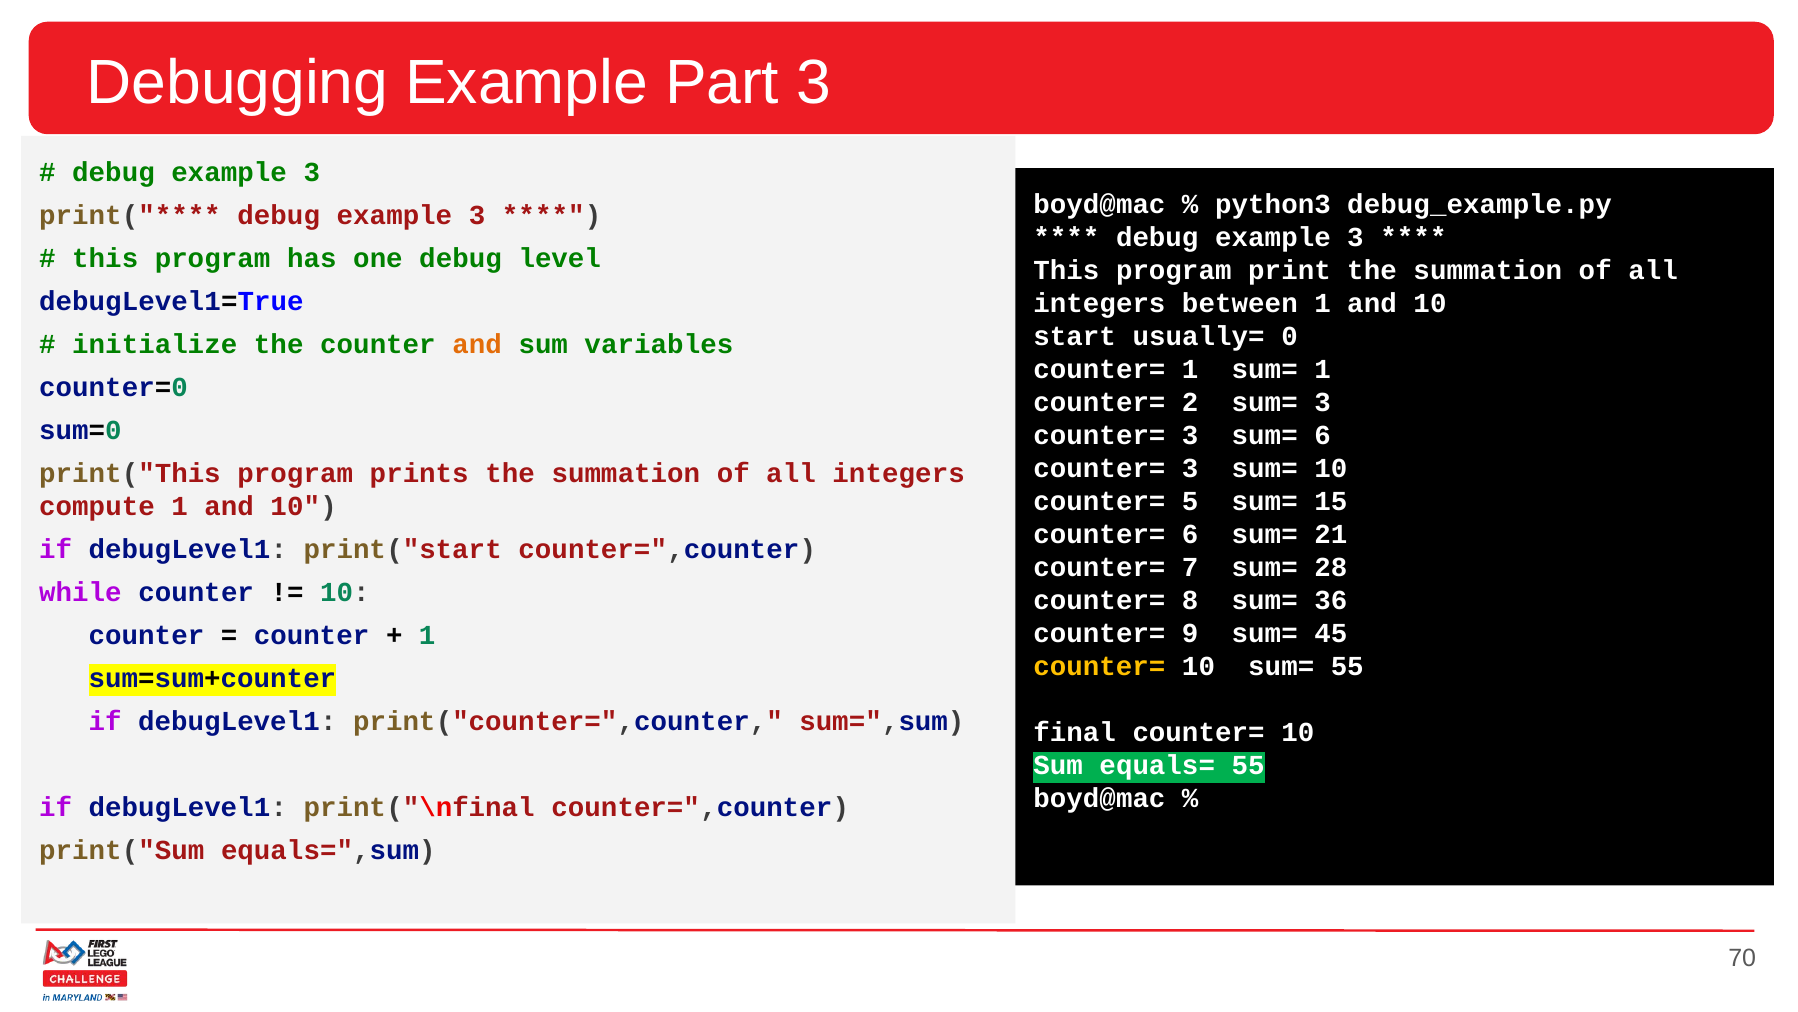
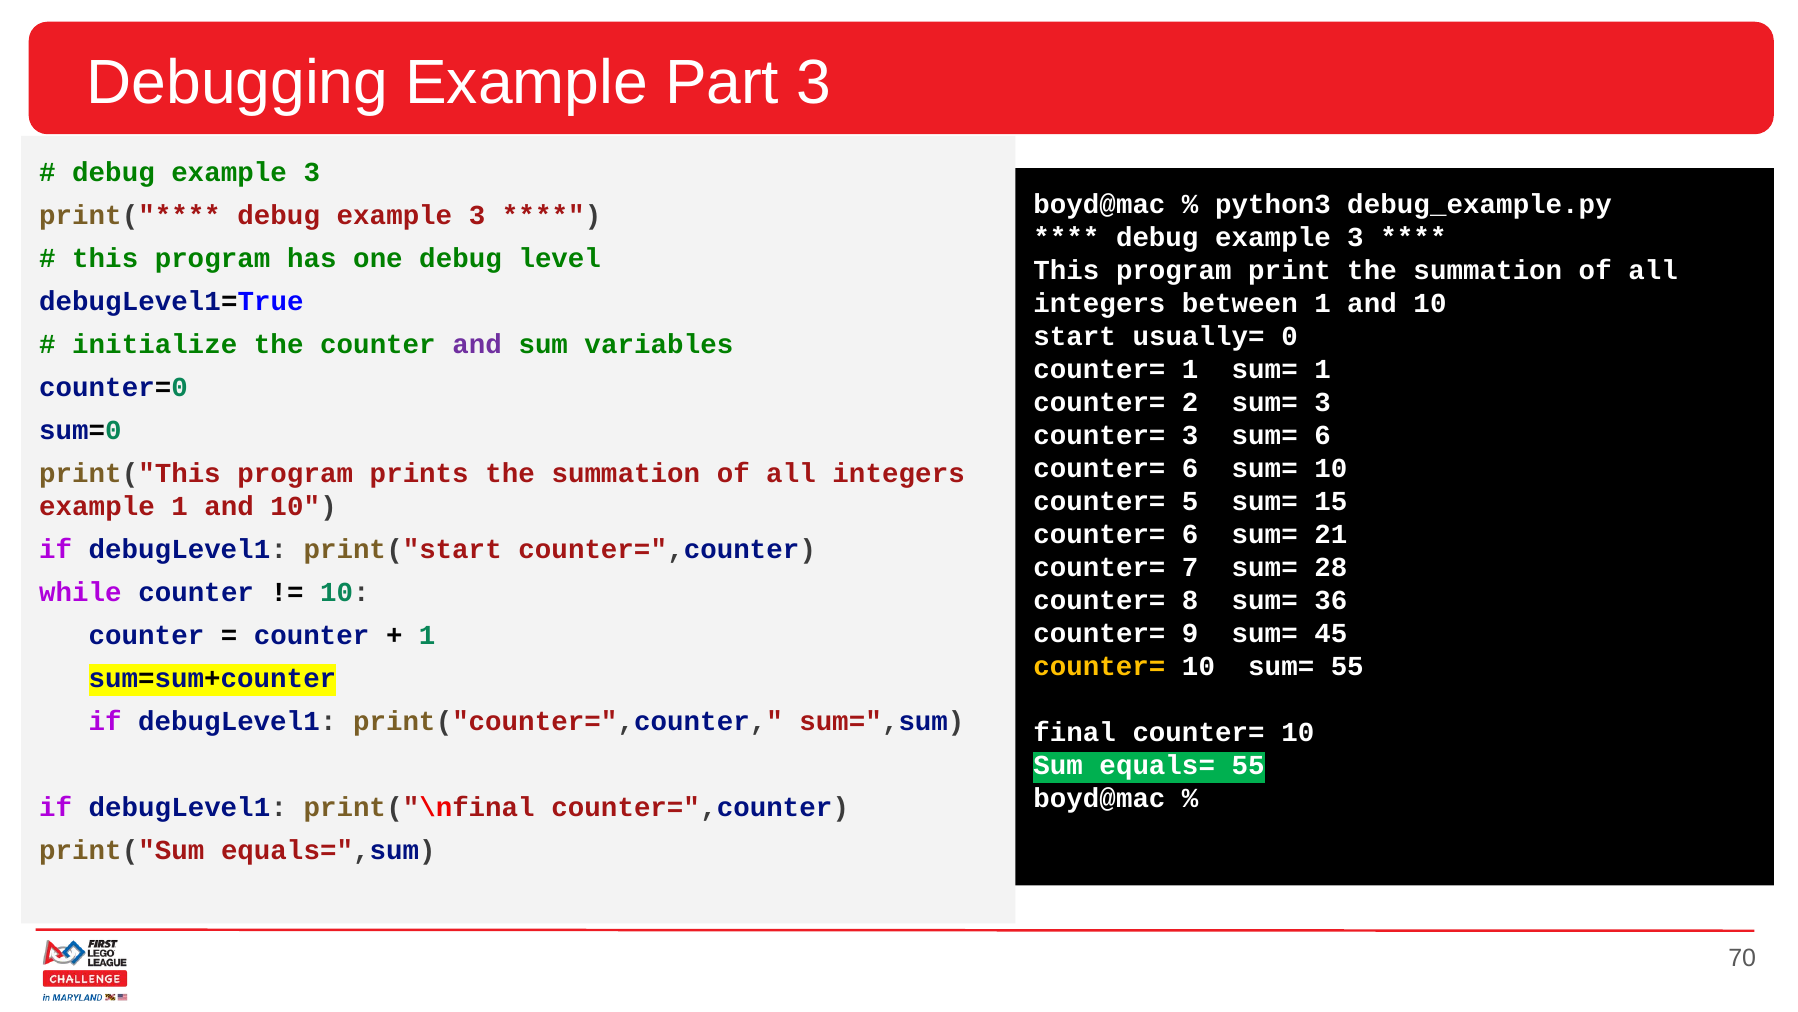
and at (477, 344) colour: orange -> purple
3 at (1190, 468): 3 -> 6
compute at (97, 506): compute -> example
